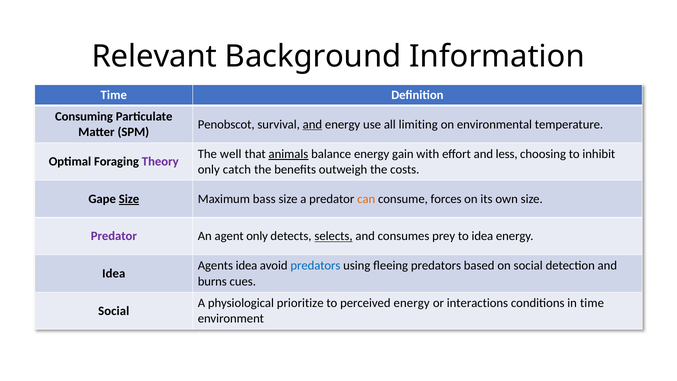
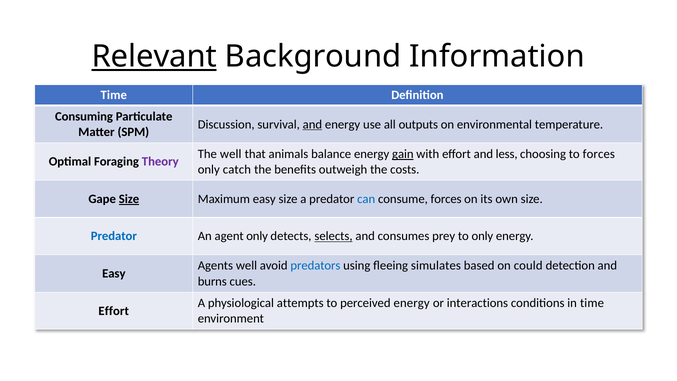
Relevant underline: none -> present
Penobscot: Penobscot -> Discussion
limiting: limiting -> outputs
animals underline: present -> none
gain underline: none -> present
to inhibit: inhibit -> forces
Maximum bass: bass -> easy
can colour: orange -> blue
Predator at (114, 236) colour: purple -> blue
to idea: idea -> only
Agents idea: idea -> well
fleeing predators: predators -> simulates
on social: social -> could
Idea at (114, 273): Idea -> Easy
prioritize: prioritize -> attempts
Social at (114, 311): Social -> Effort
